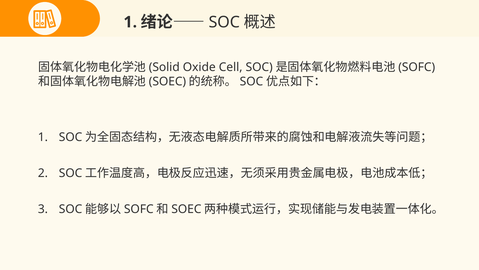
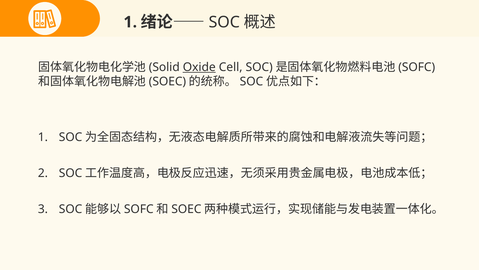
Oxide underline: none -> present
